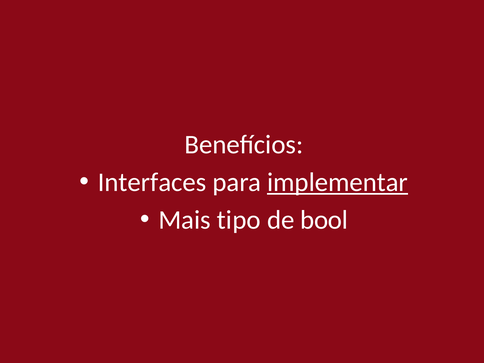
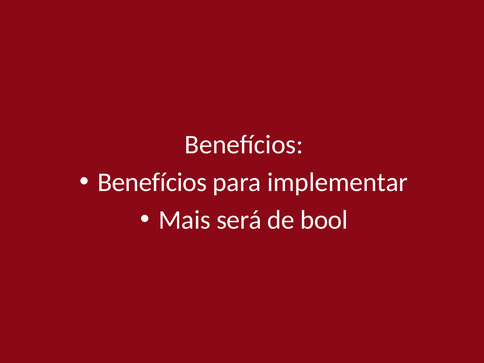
Interfaces at (152, 182): Interfaces -> Benefícios
implementar underline: present -> none
tipo: tipo -> será
